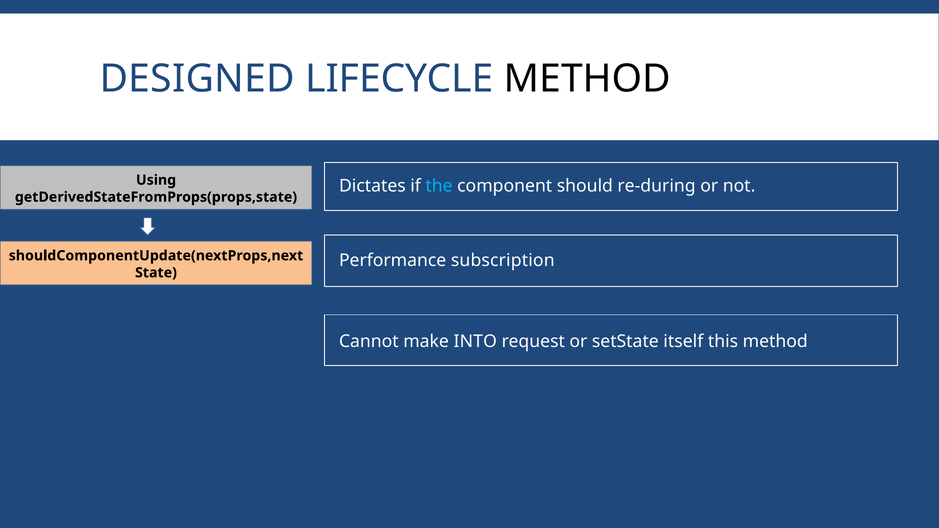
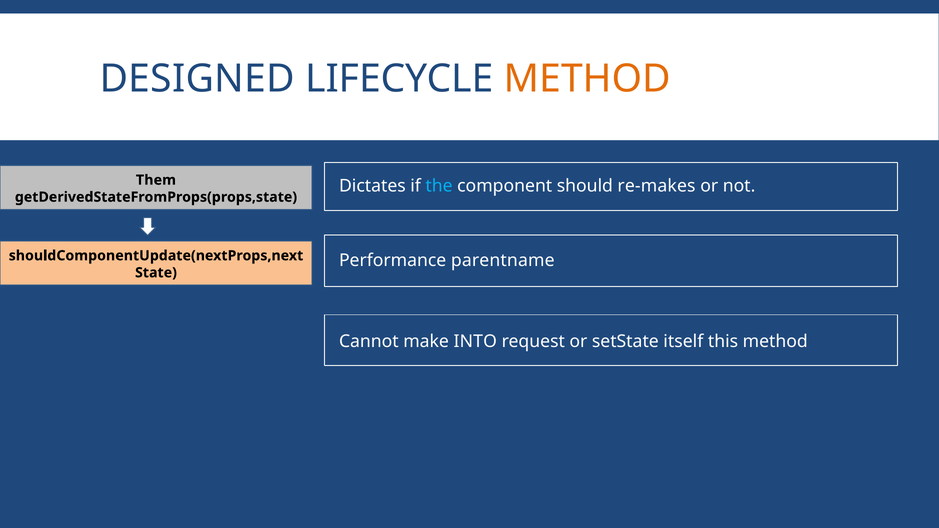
METHOD at (587, 79) colour: black -> orange
Using: Using -> Them
re-during: re-during -> re-makes
subscription: subscription -> parentname
